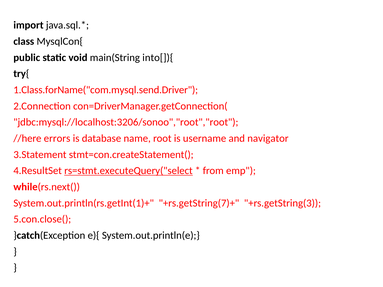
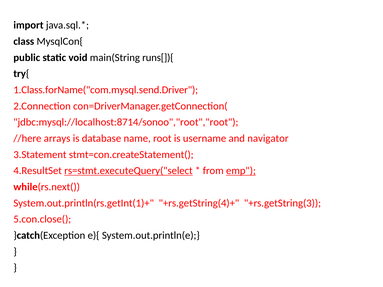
into[]){: into[]){ -> runs[]){
jdbc:mysql://localhost:3206/sonoo","root","root: jdbc:mysql://localhost:3206/sonoo","root","root -> jdbc:mysql://localhost:8714/sonoo","root","root
errors: errors -> arrays
emp underline: none -> present
+rs.getString(7)+: +rs.getString(7)+ -> +rs.getString(4)+
